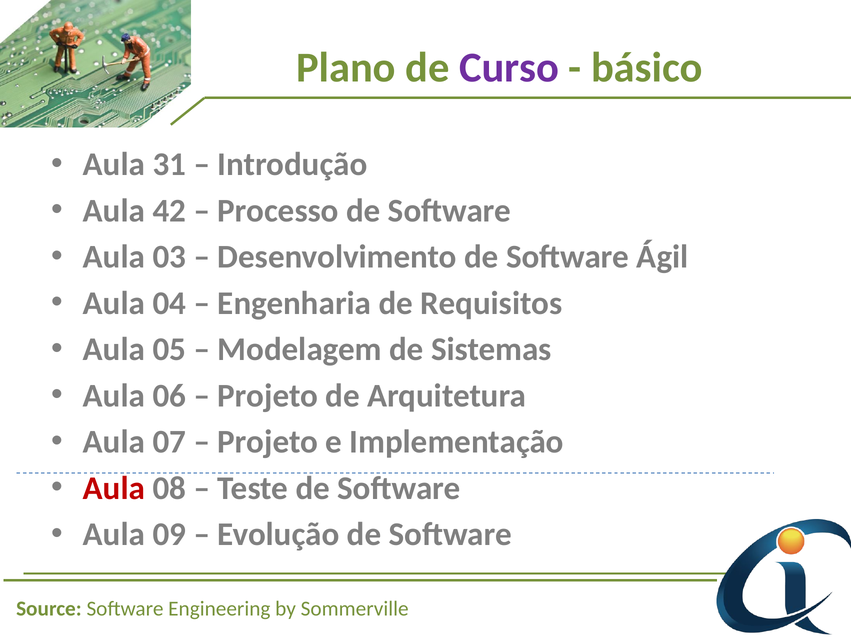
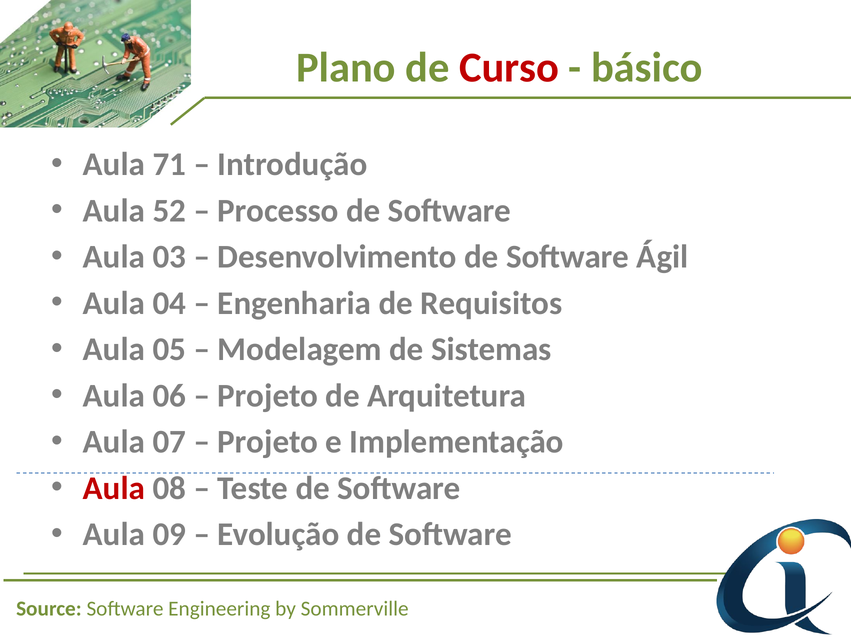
Curso colour: purple -> red
31: 31 -> 71
42: 42 -> 52
